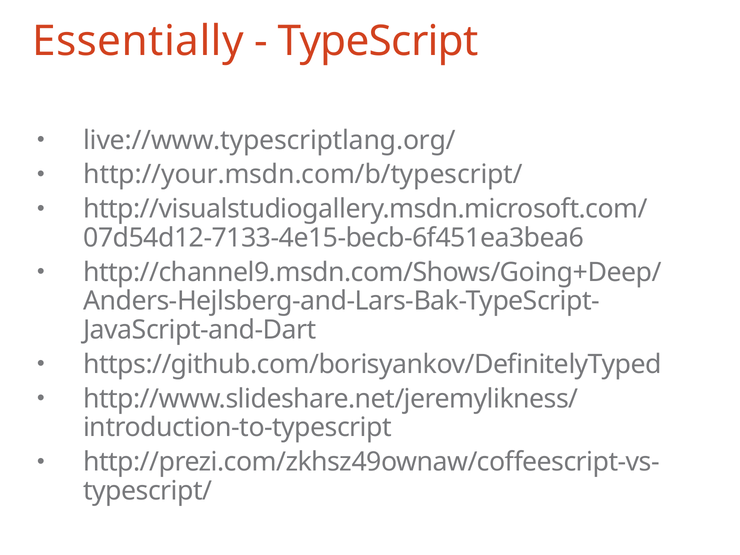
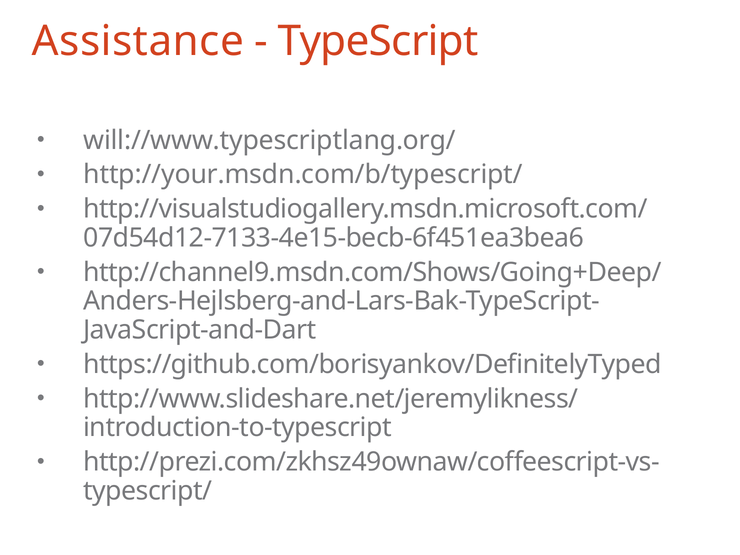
Essentially: Essentially -> Assistance
live://www.typescriptlang.org/: live://www.typescriptlang.org/ -> will://www.typescriptlang.org/
